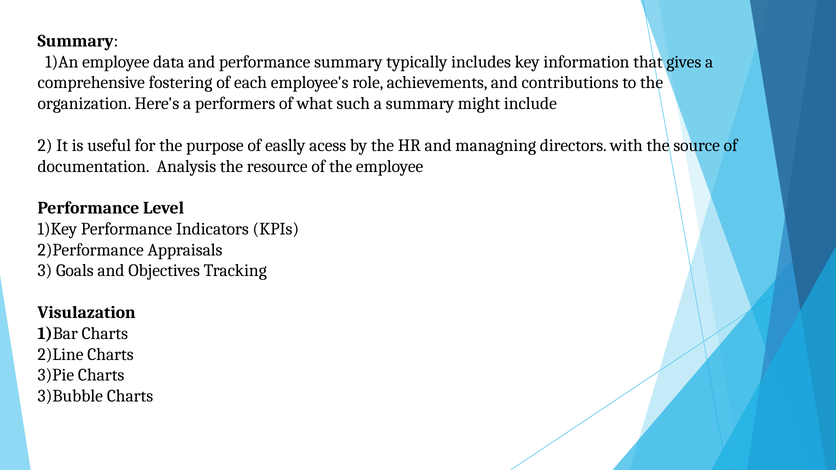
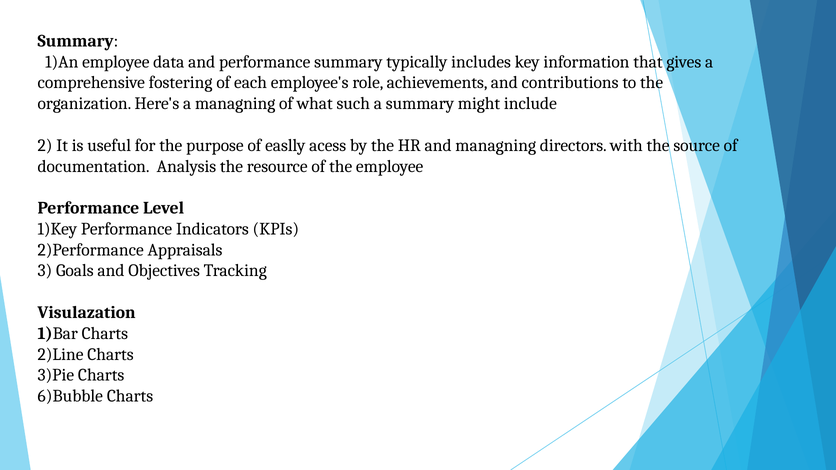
a performers: performers -> managning
3)Bubble: 3)Bubble -> 6)Bubble
